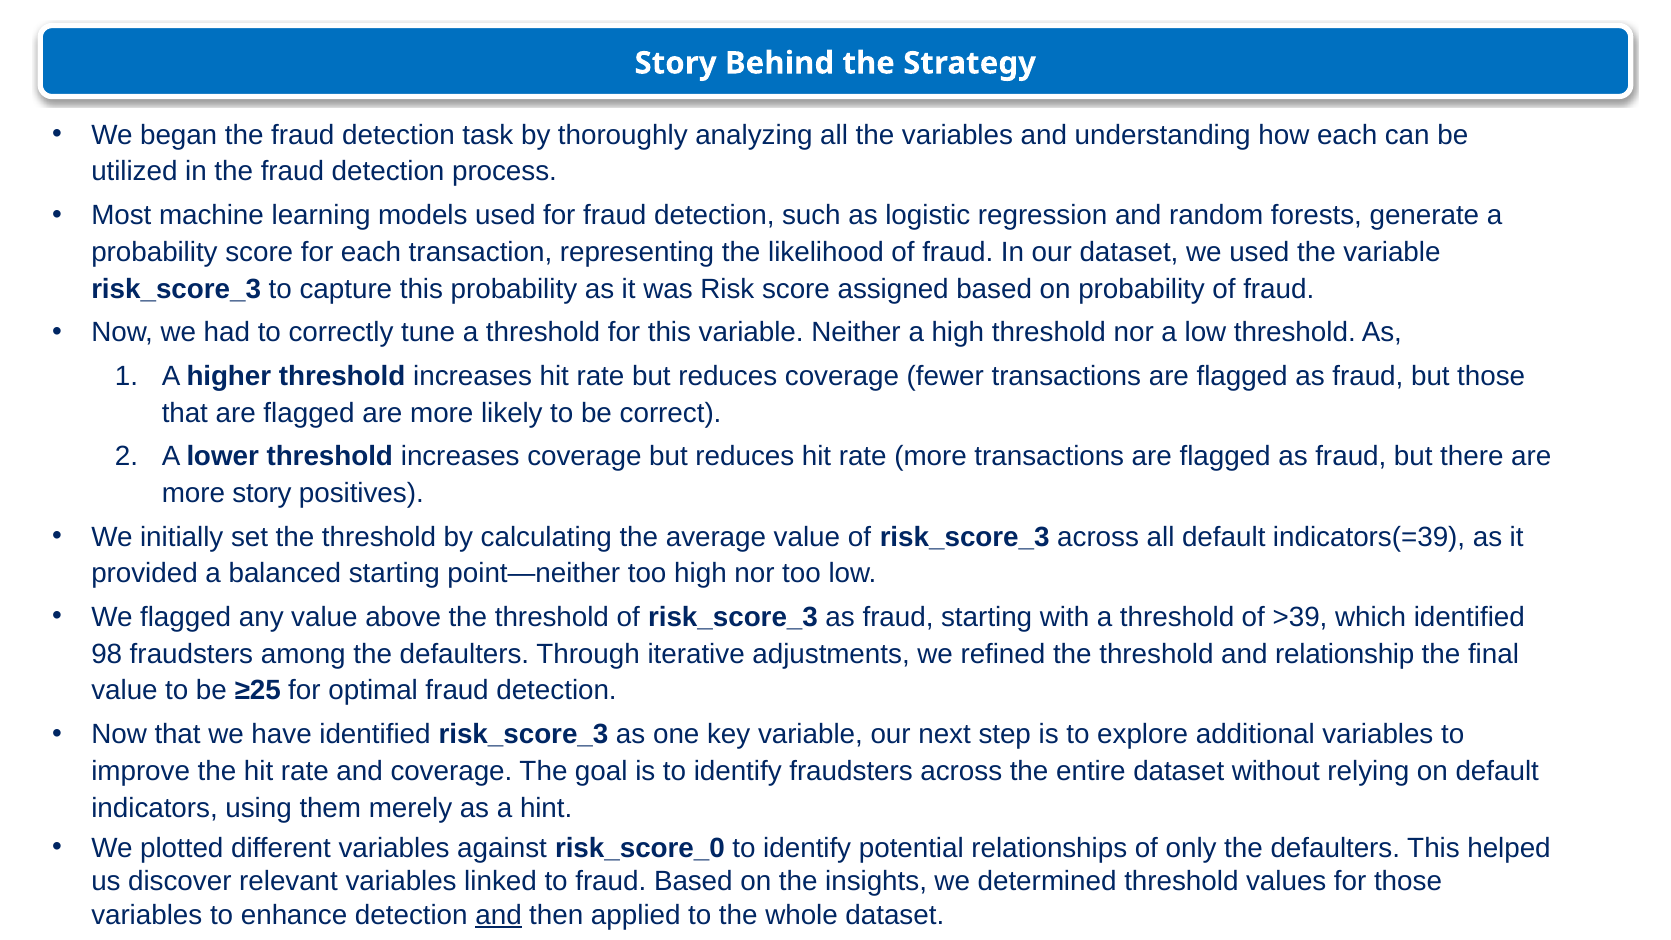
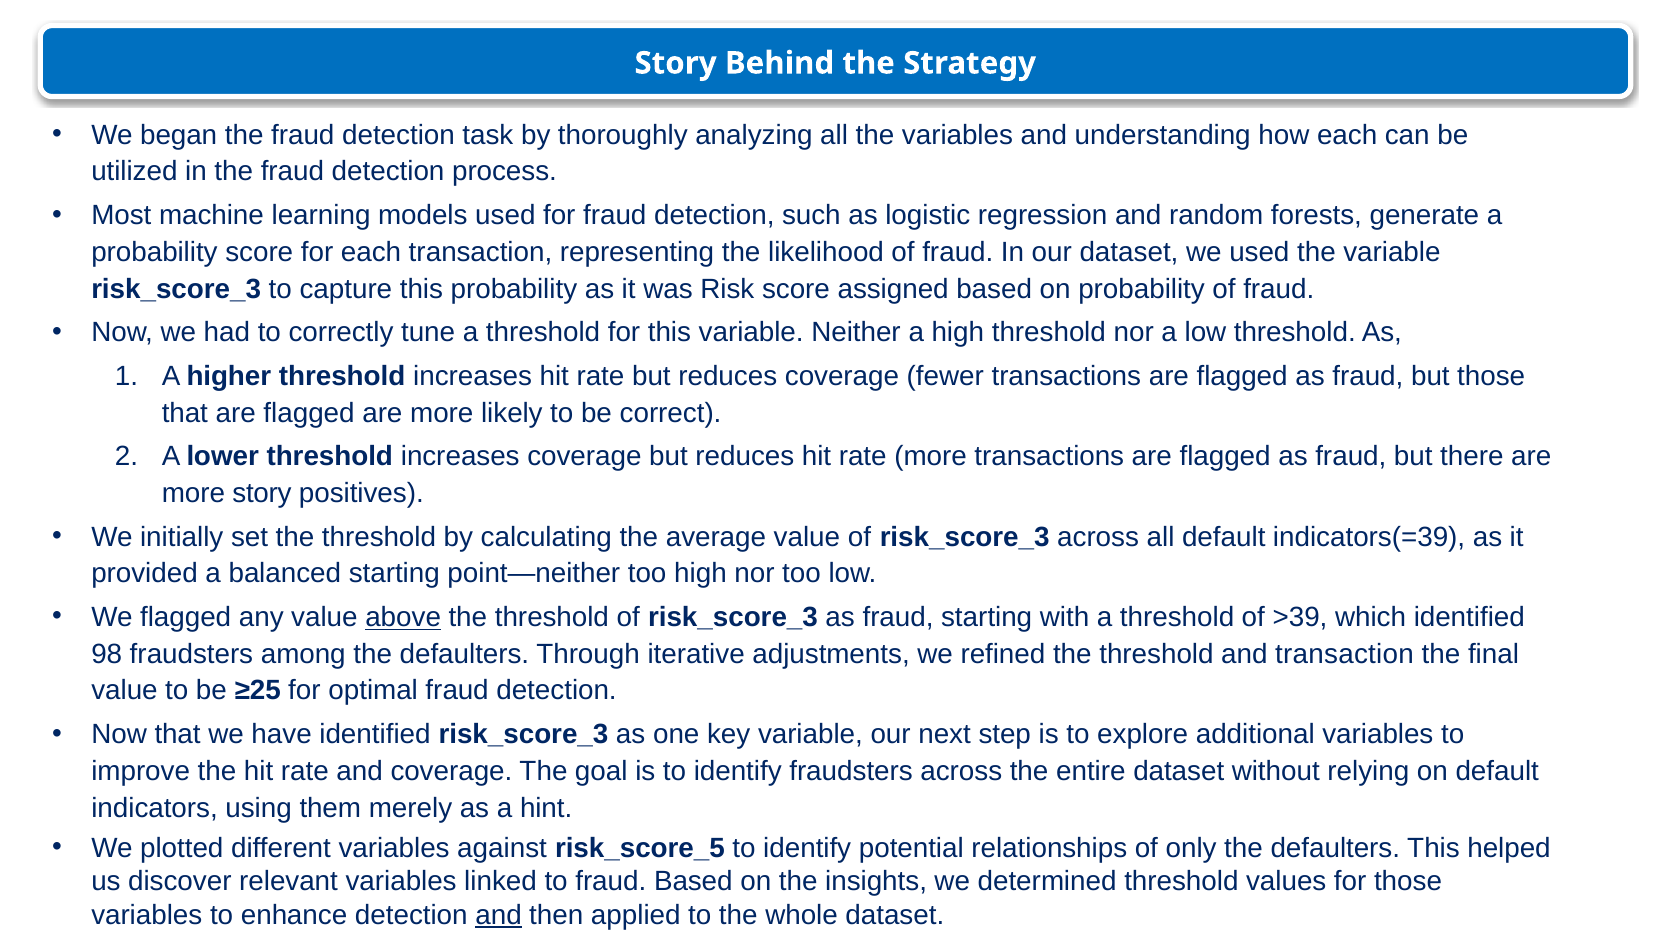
above underline: none -> present
and relationship: relationship -> transaction
risk_score_0: risk_score_0 -> risk_score_5
